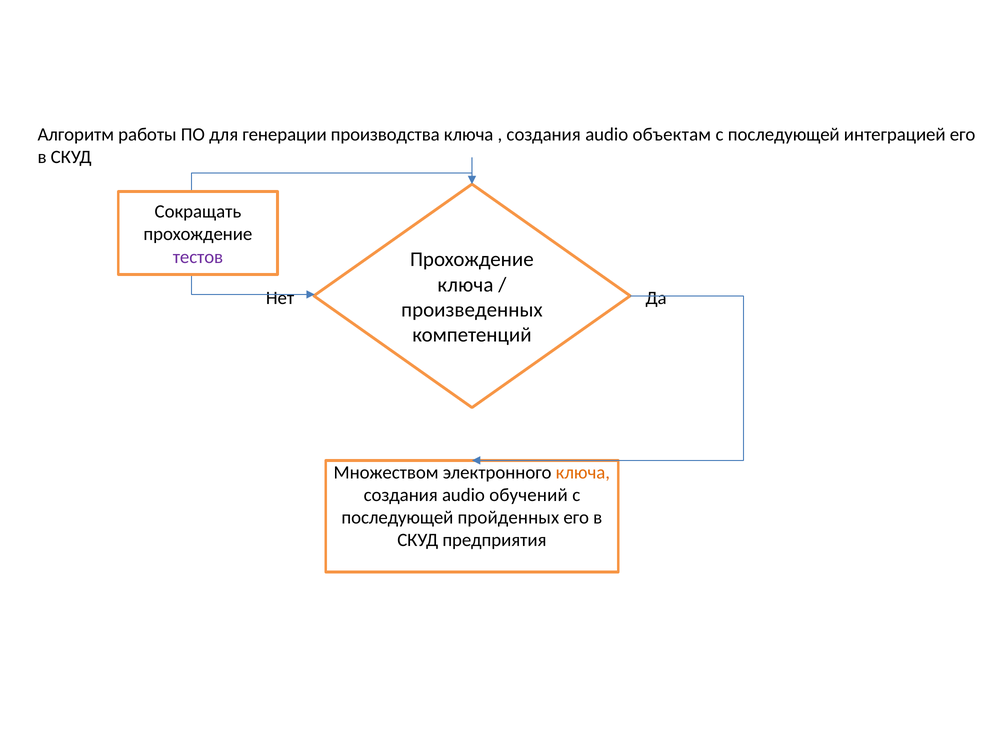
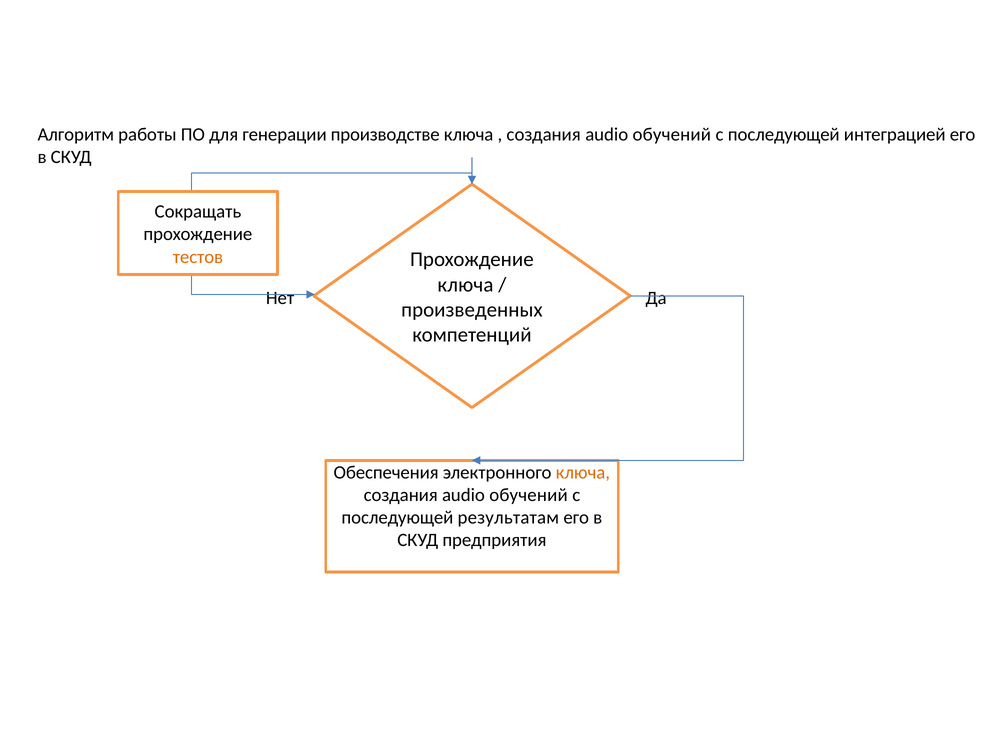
производства: производства -> производстве
объектам at (672, 134): объектам -> обучений
тестов colour: purple -> orange
Множеством: Множеством -> Обеспечения
пройденных: пройденных -> результатам
